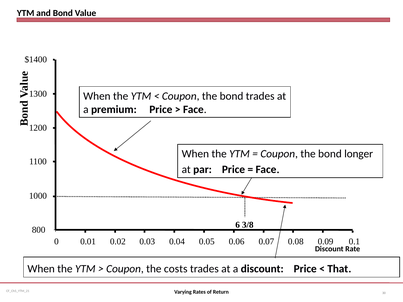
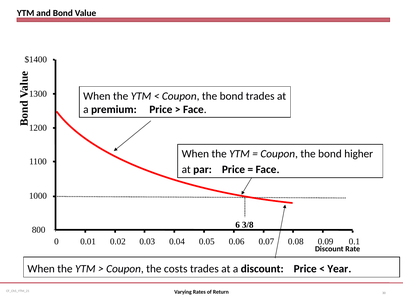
longer: longer -> higher
That: That -> Year
